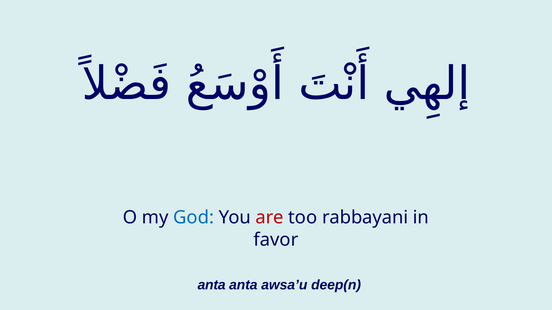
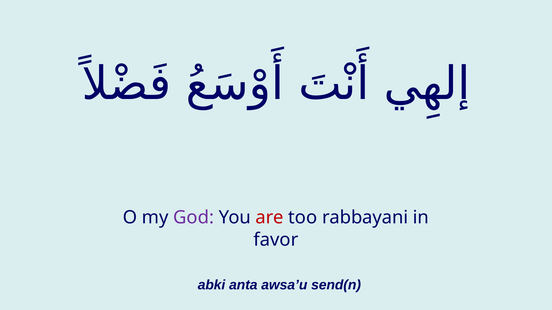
God colour: blue -> purple
anta at (212, 285): anta -> abki
deep(n: deep(n -> send(n
